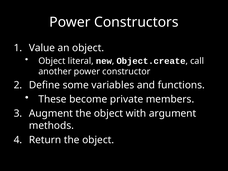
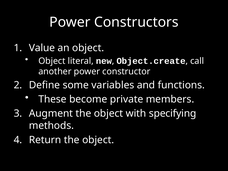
argument: argument -> specifying
